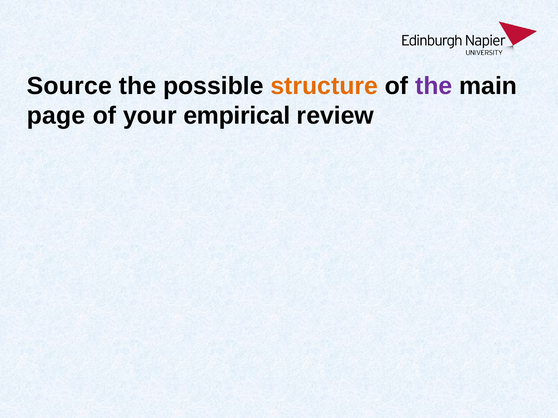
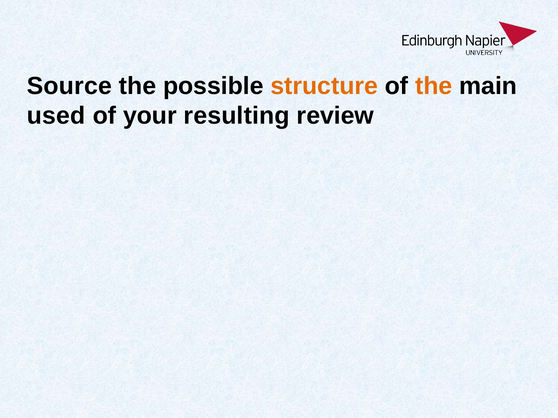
the at (434, 86) colour: purple -> orange
page: page -> used
empirical: empirical -> resulting
